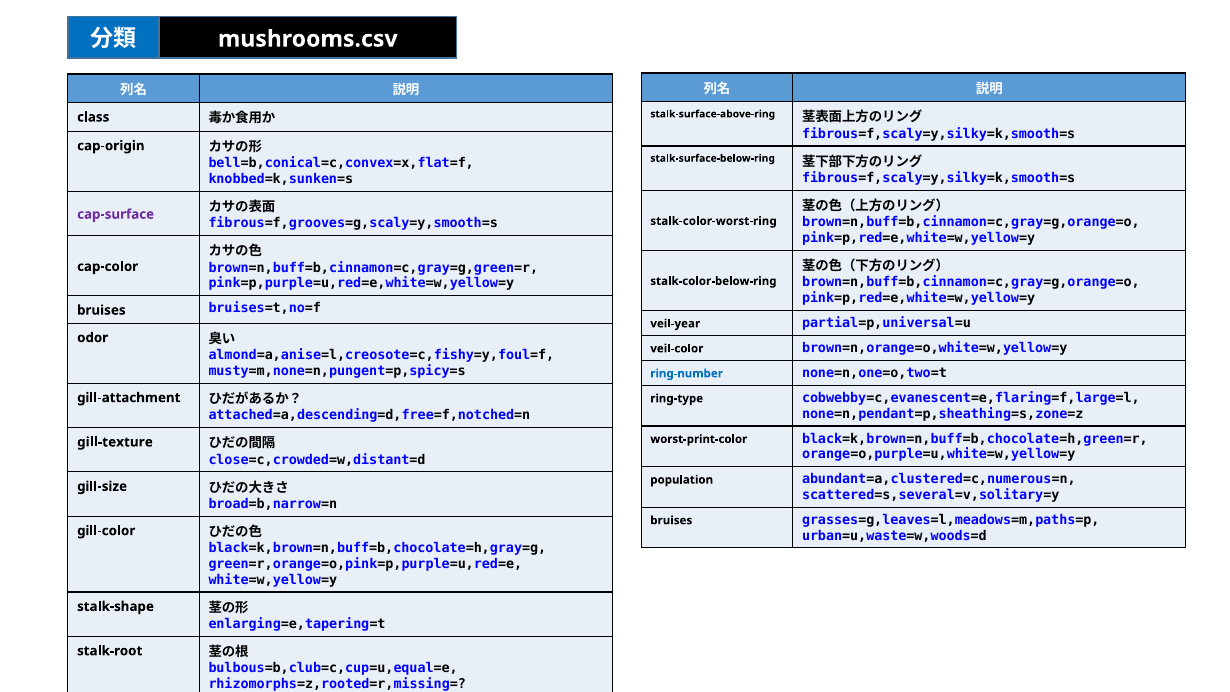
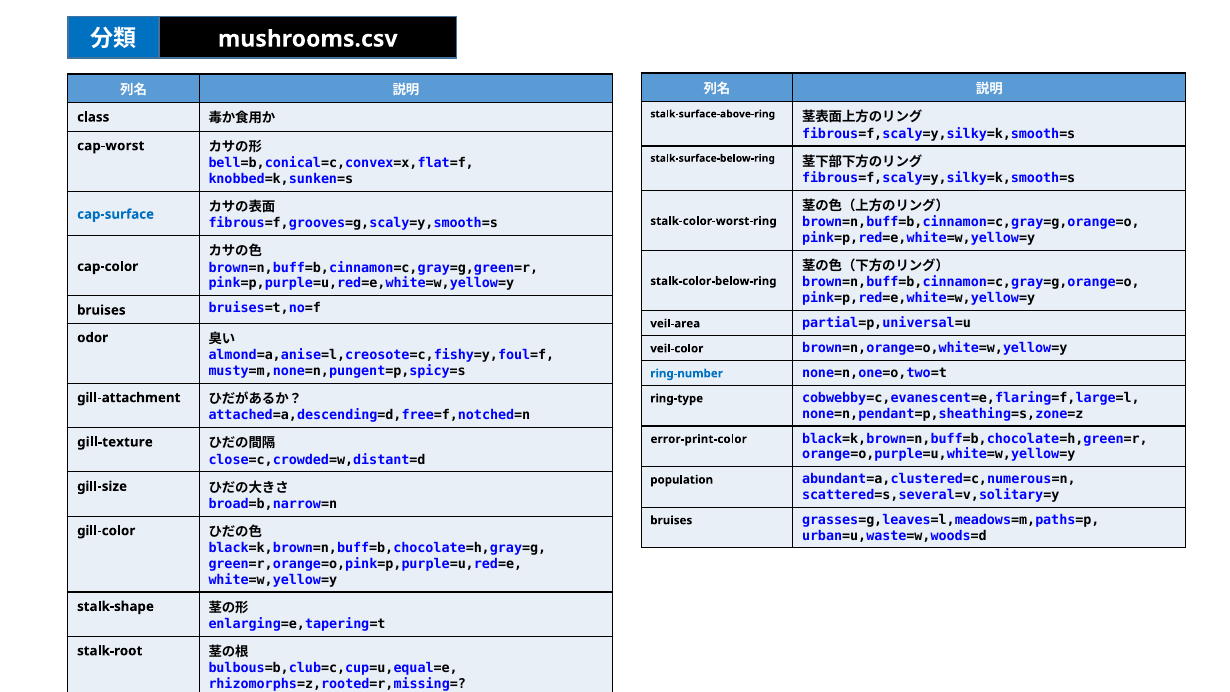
cap-origin: cap-origin -> cap-worst
cap-surface colour: purple -> blue
veil-year: veil-year -> veil-area
worst-print-color: worst-print-color -> error-print-color
